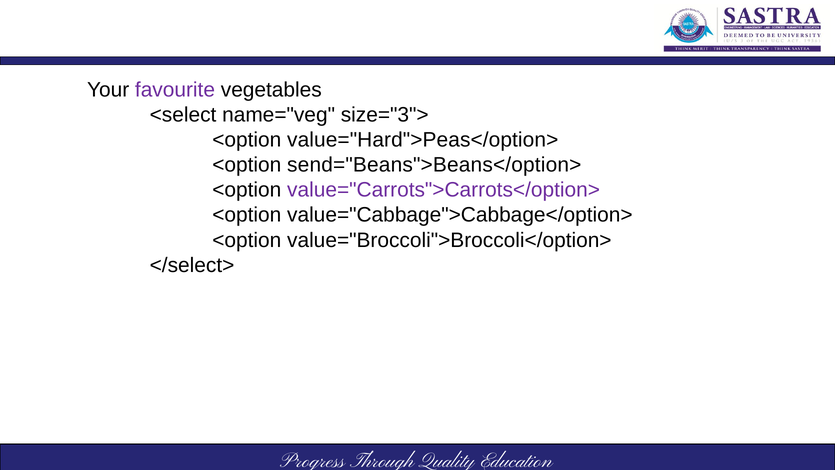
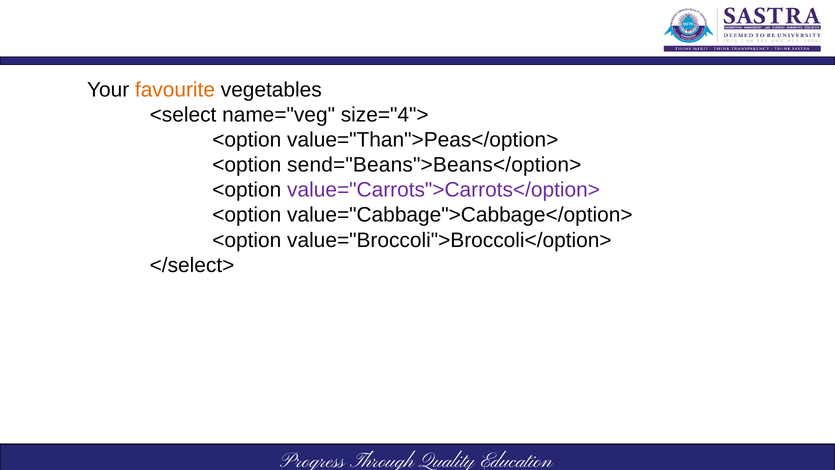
favourite colour: purple -> orange
size="3">: size="3"> -> size="4">
value="Hard">Peas</option>: value="Hard">Peas</option> -> value="Than">Peas</option>
